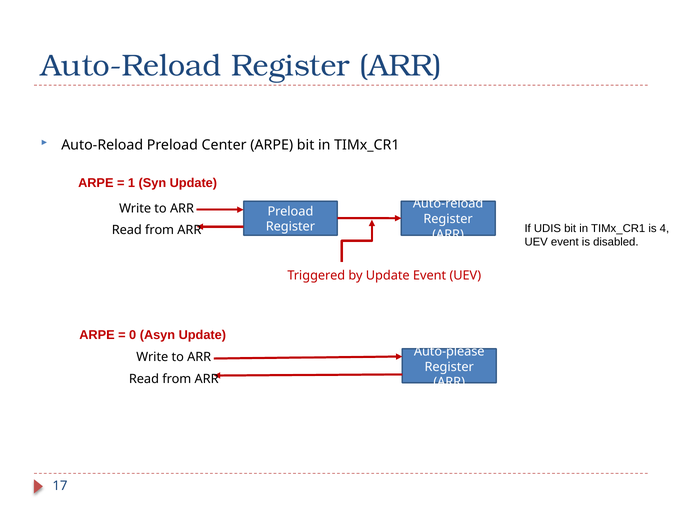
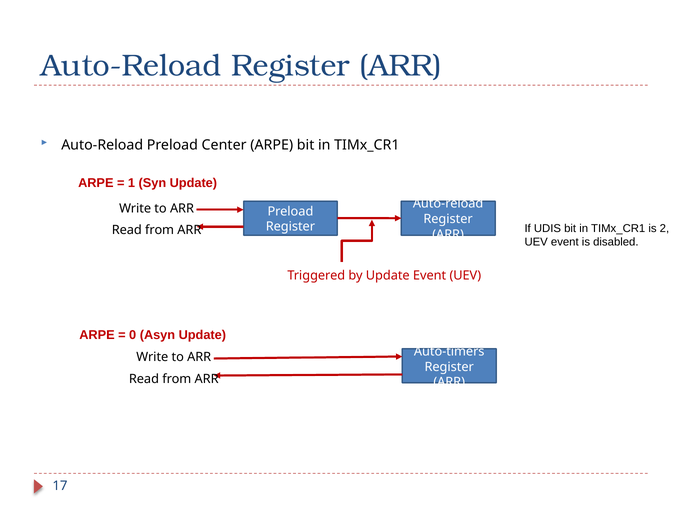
4: 4 -> 2
Auto-please: Auto-please -> Auto-timers
